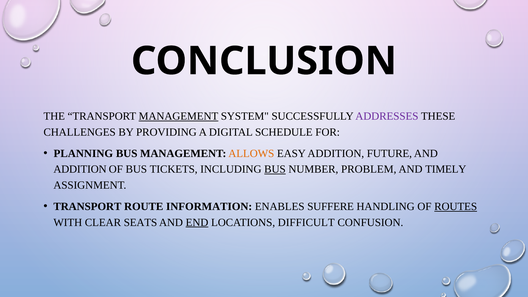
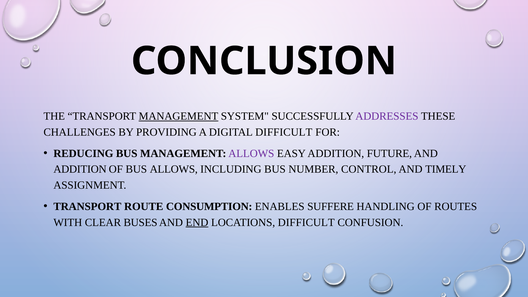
DIGITAL SCHEDULE: SCHEDULE -> DIFFICULT
PLANNING: PLANNING -> REDUCING
ALLOWS at (251, 154) colour: orange -> purple
BUS TICKETS: TICKETS -> ALLOWS
BUS at (275, 169) underline: present -> none
PROBLEM: PROBLEM -> CONTROL
INFORMATION: INFORMATION -> CONSUMPTION
ROUTES underline: present -> none
SEATS: SEATS -> BUSES
